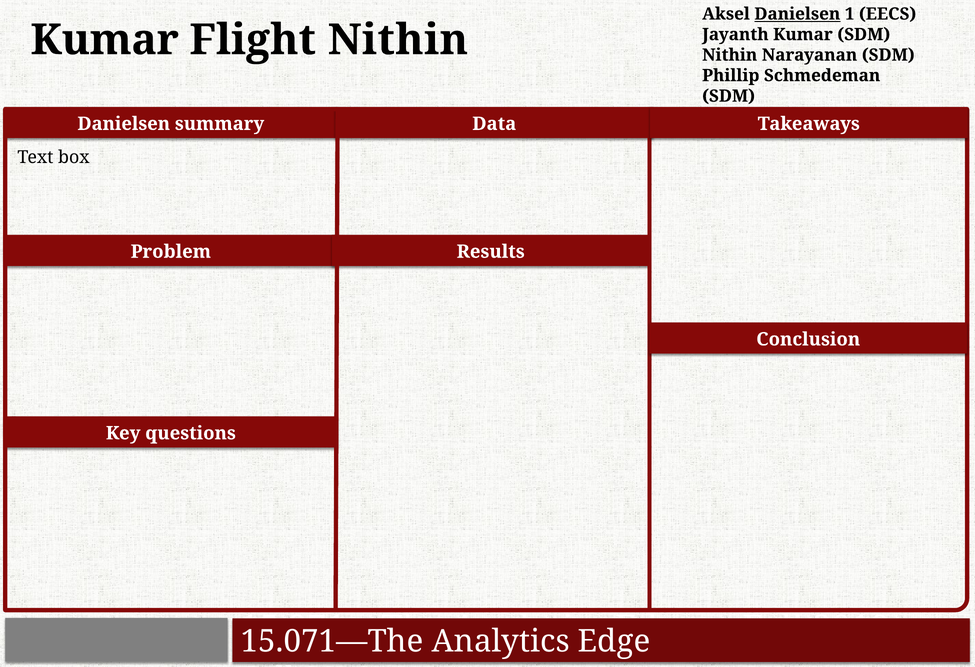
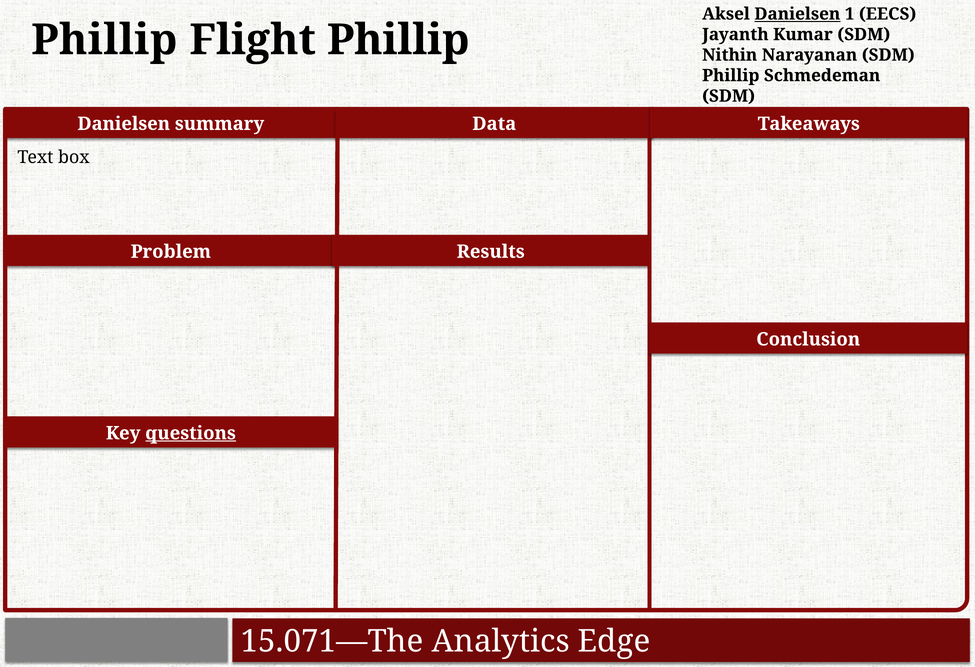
Kumar at (105, 40): Kumar -> Phillip
Flight Nithin: Nithin -> Phillip
questions underline: none -> present
